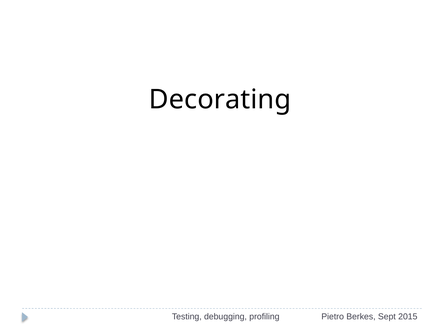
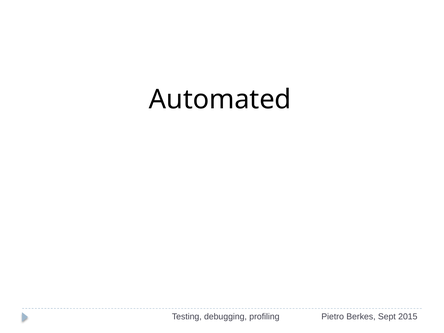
Decorating: Decorating -> Automated
